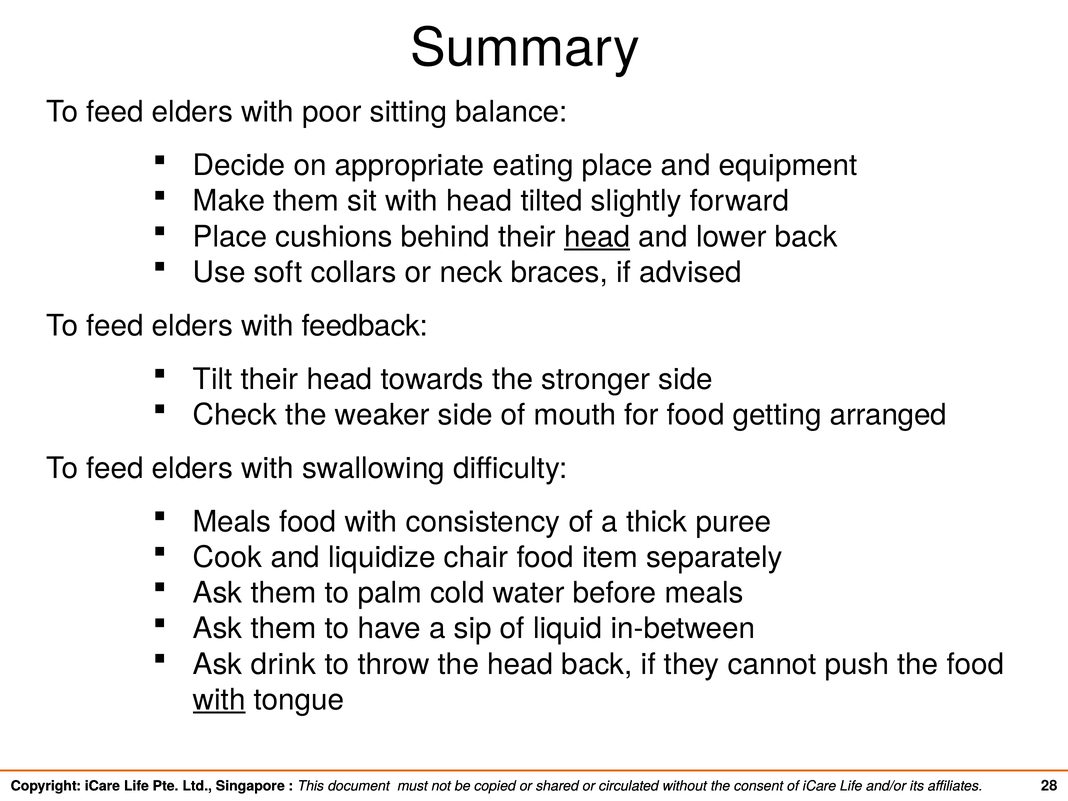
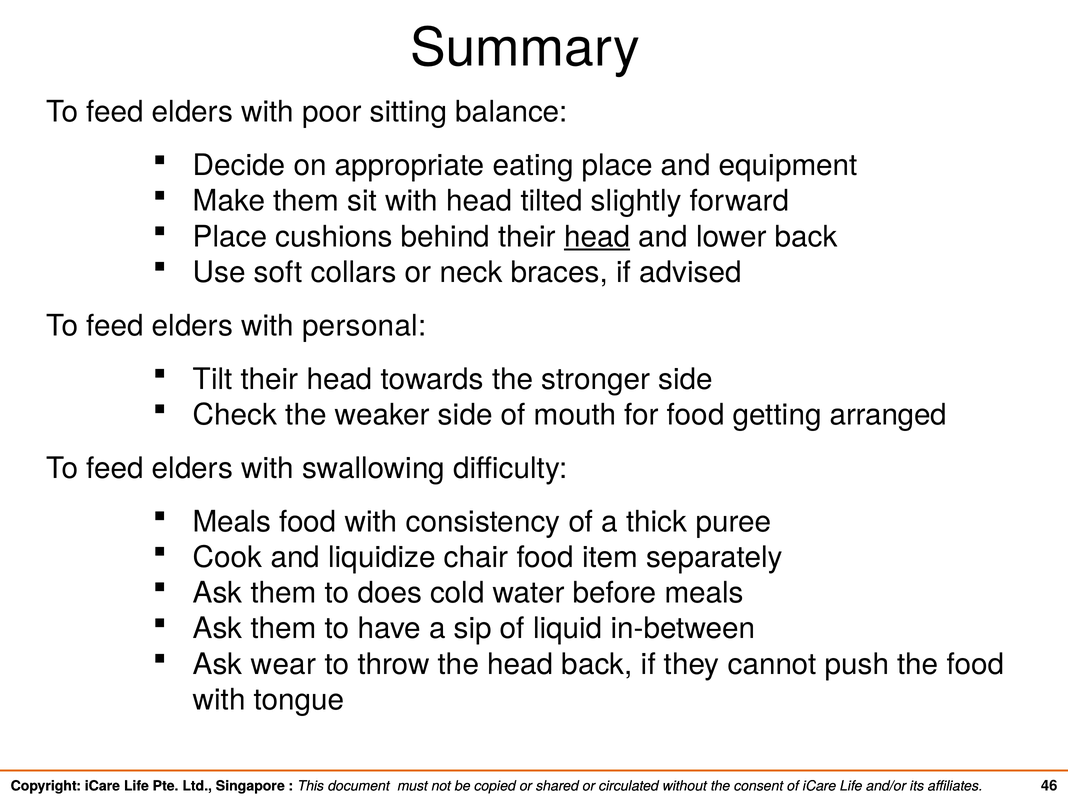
feedback: feedback -> personal
palm: palm -> does
drink: drink -> wear
with at (219, 700) underline: present -> none
28: 28 -> 46
